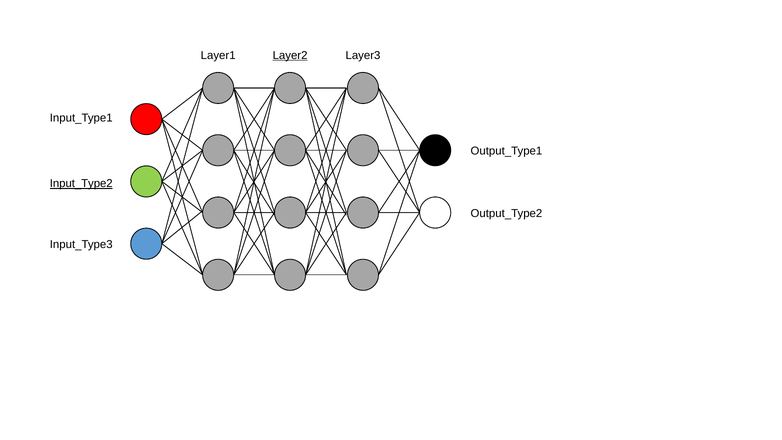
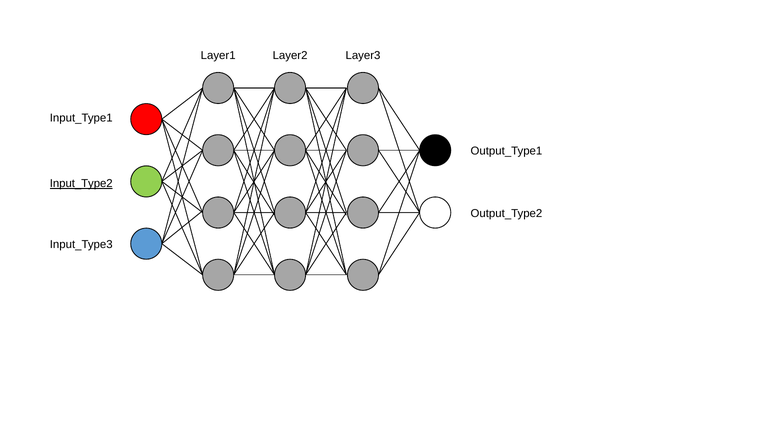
Layer2 underline: present -> none
